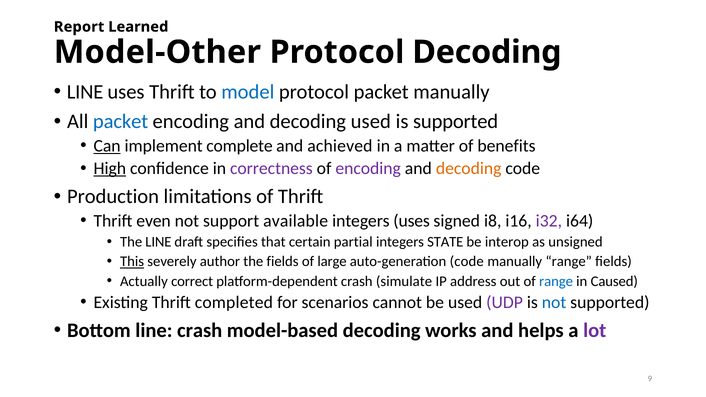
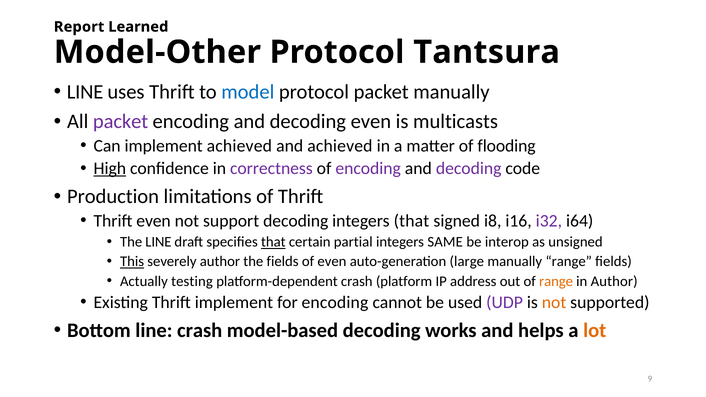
Protocol Decoding: Decoding -> Tantsura
packet at (121, 122) colour: blue -> purple
decoding used: used -> even
is supported: supported -> multicasts
Can underline: present -> none
implement complete: complete -> achieved
benefits: benefits -> flooding
decoding at (469, 169) colour: orange -> purple
support available: available -> decoding
integers uses: uses -> that
that at (273, 242) underline: none -> present
STATE: STATE -> SAME
of large: large -> even
auto-generation code: code -> large
correct: correct -> testing
simulate: simulate -> platform
range at (556, 281) colour: blue -> orange
in Caused: Caused -> Author
Thrift completed: completed -> implement
for scenarios: scenarios -> encoding
not at (554, 302) colour: blue -> orange
lot colour: purple -> orange
